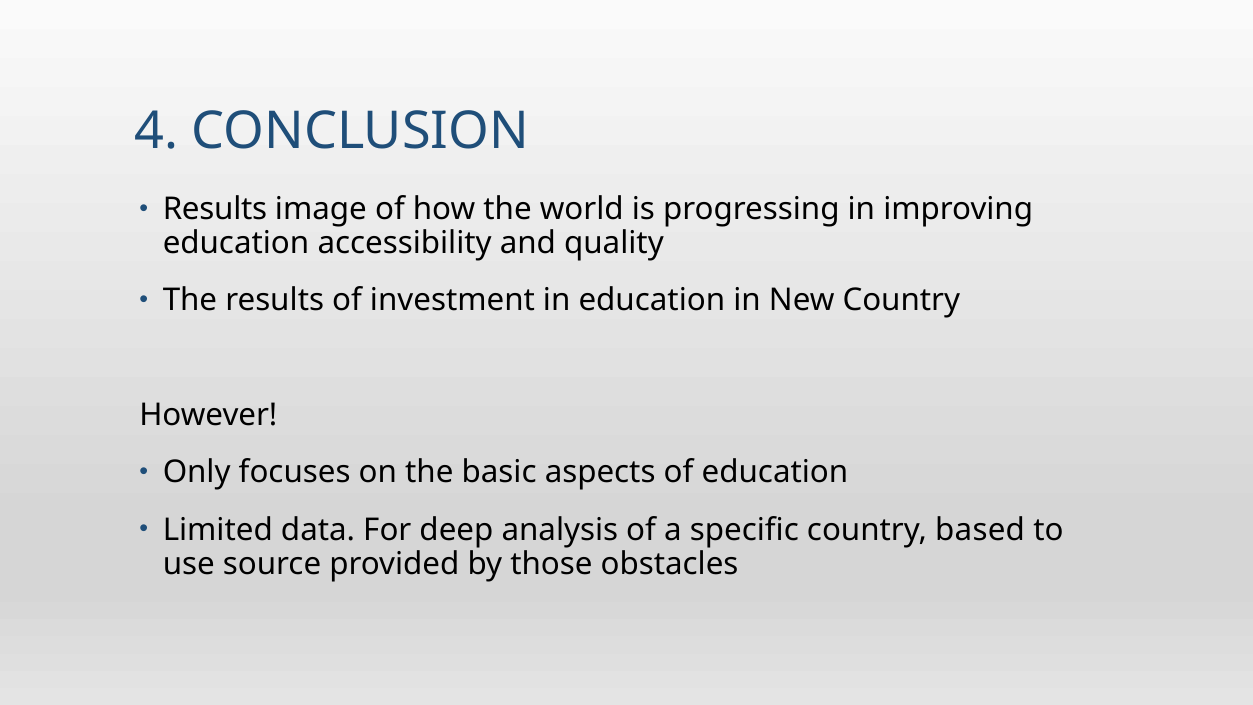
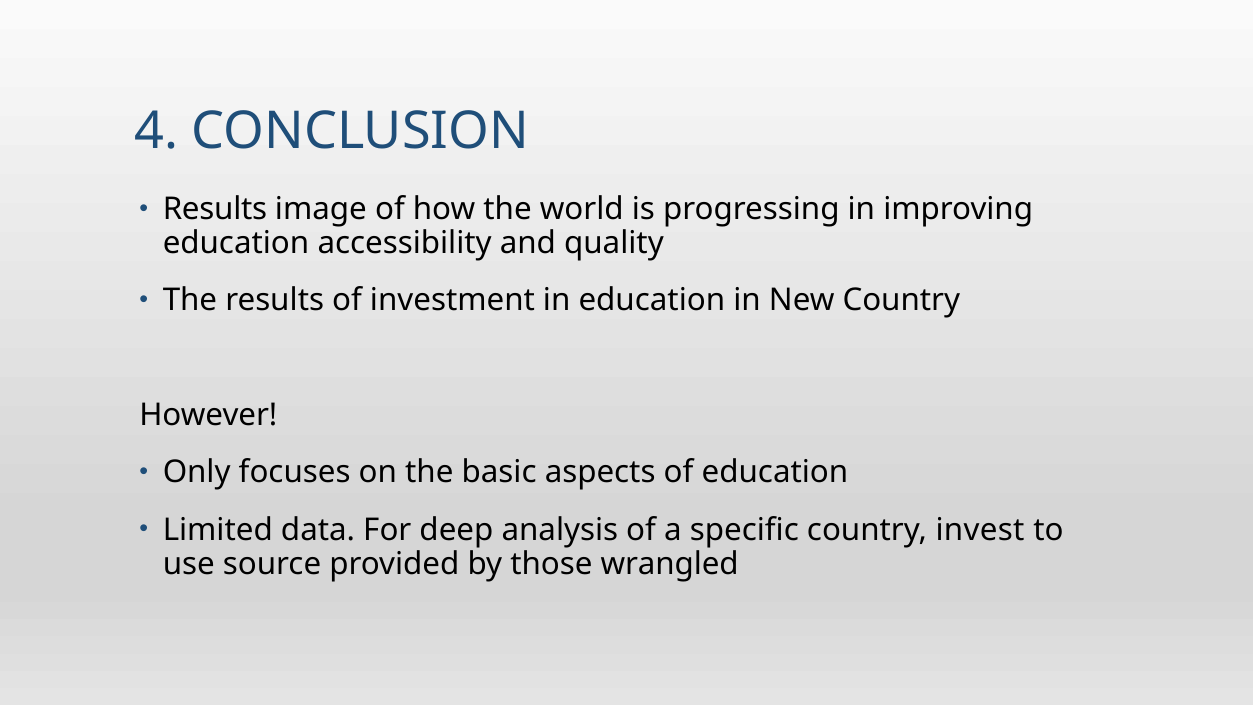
based: based -> invest
obstacles: obstacles -> wrangled
